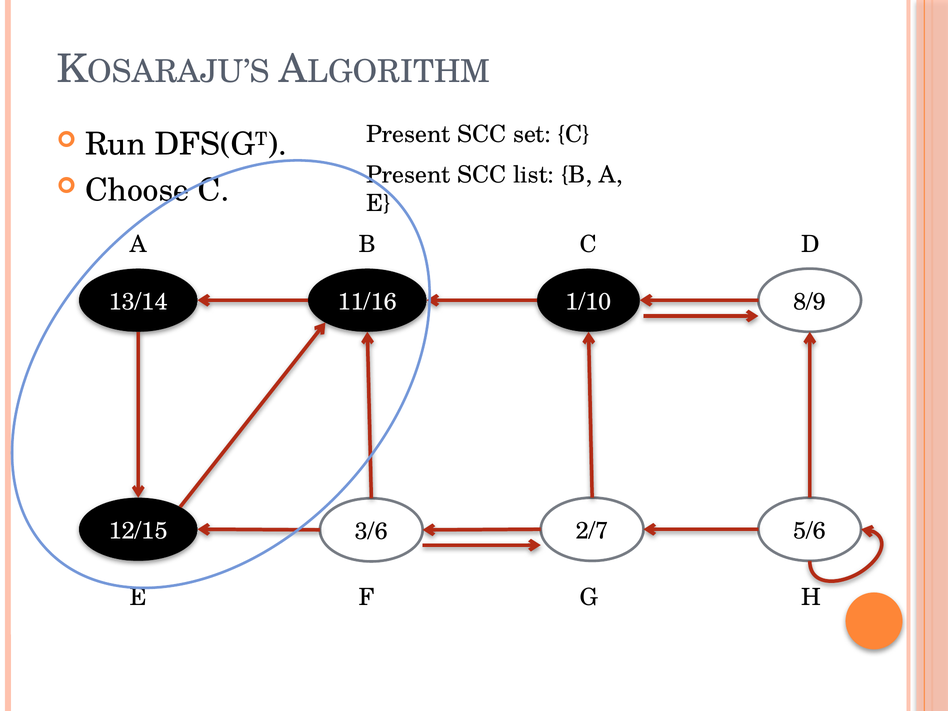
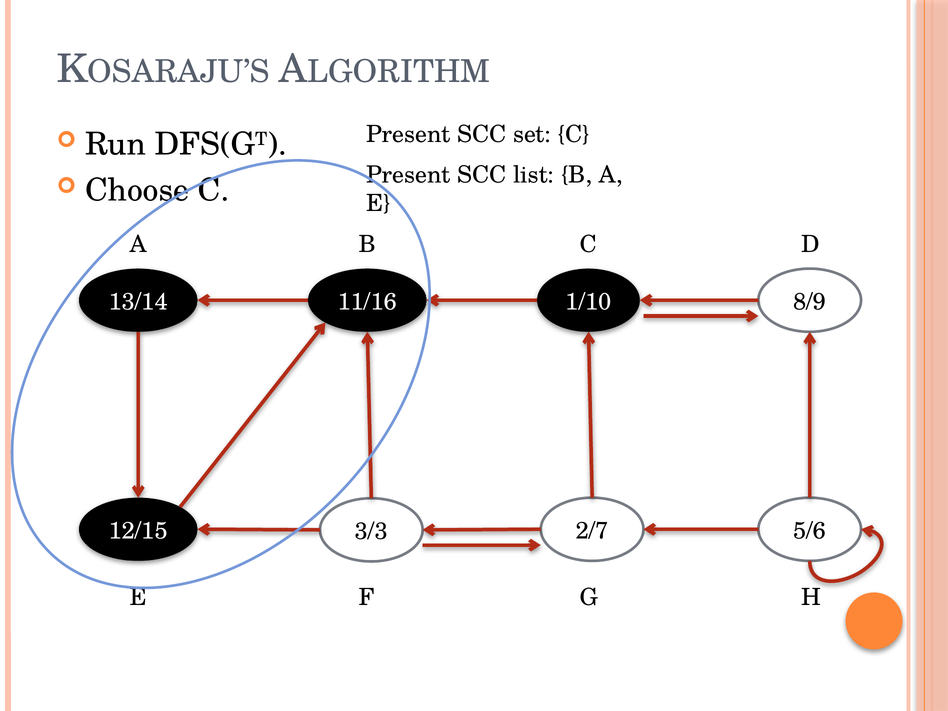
3/6: 3/6 -> 3/3
